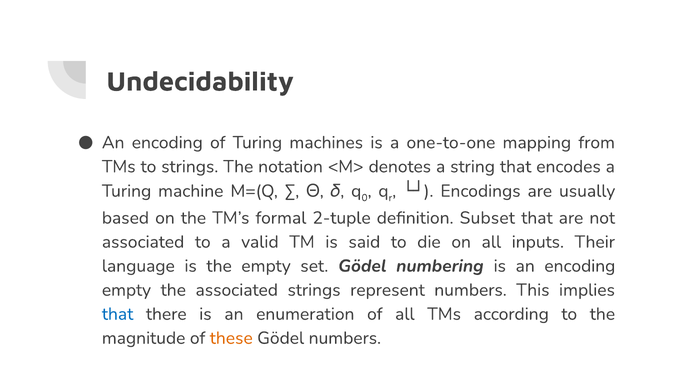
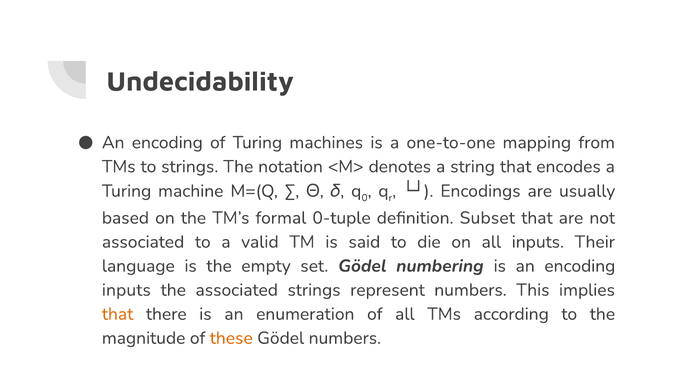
2-tuple: 2-tuple -> 0-tuple
empty at (126, 290): empty -> inputs
that at (118, 314) colour: blue -> orange
